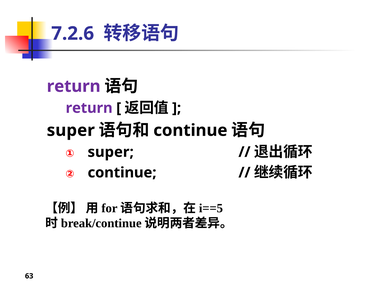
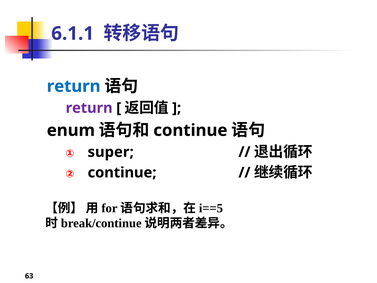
7.2.6: 7.2.6 -> 6.1.1
return at (74, 86) colour: purple -> blue
super at (71, 130): super -> enum
